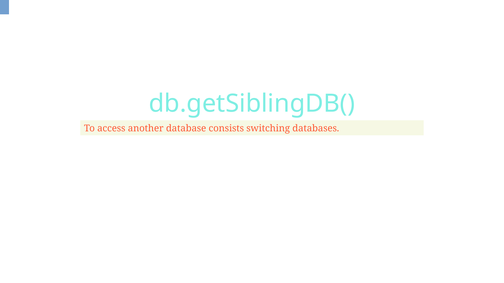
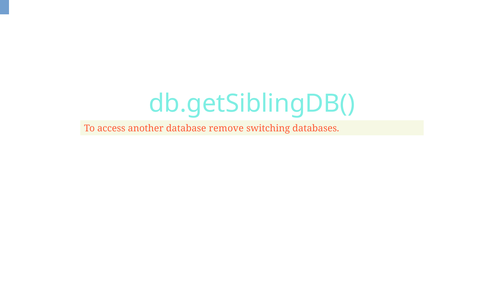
consists: consists -> remove
